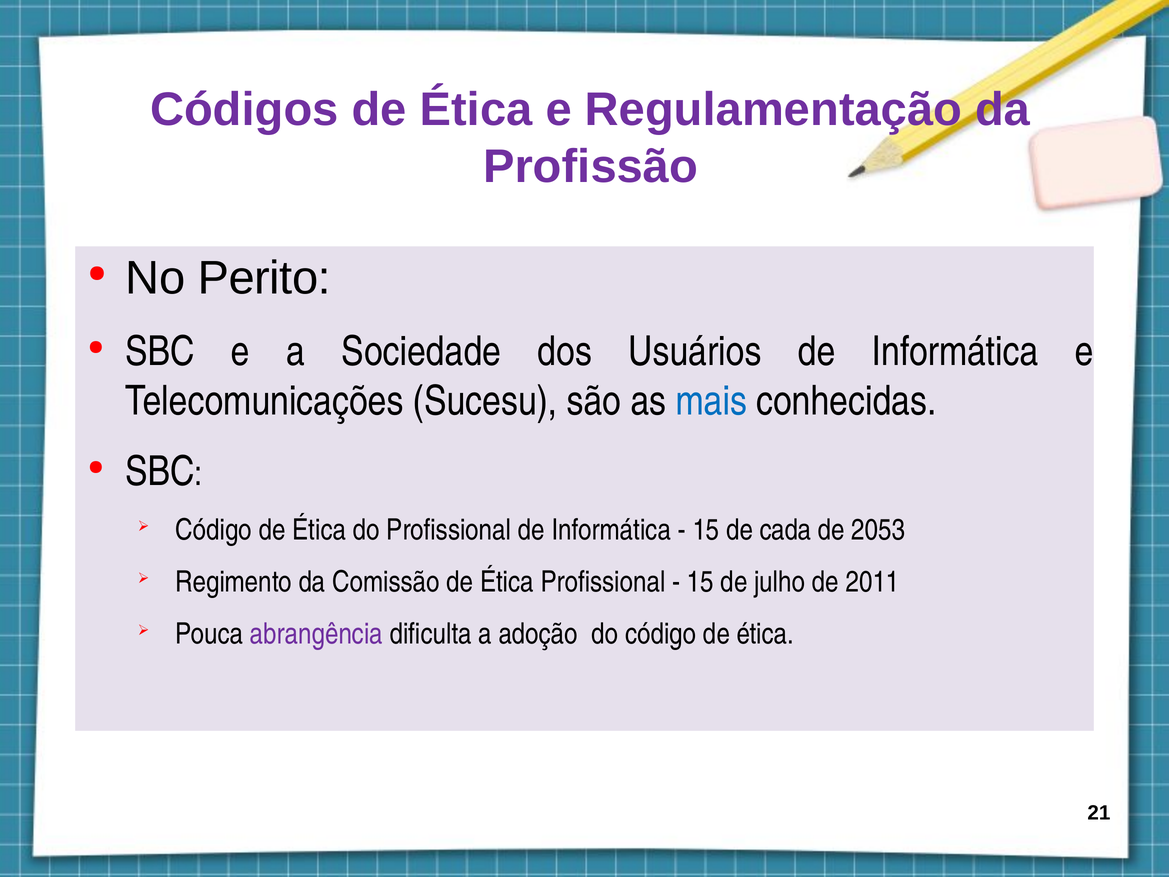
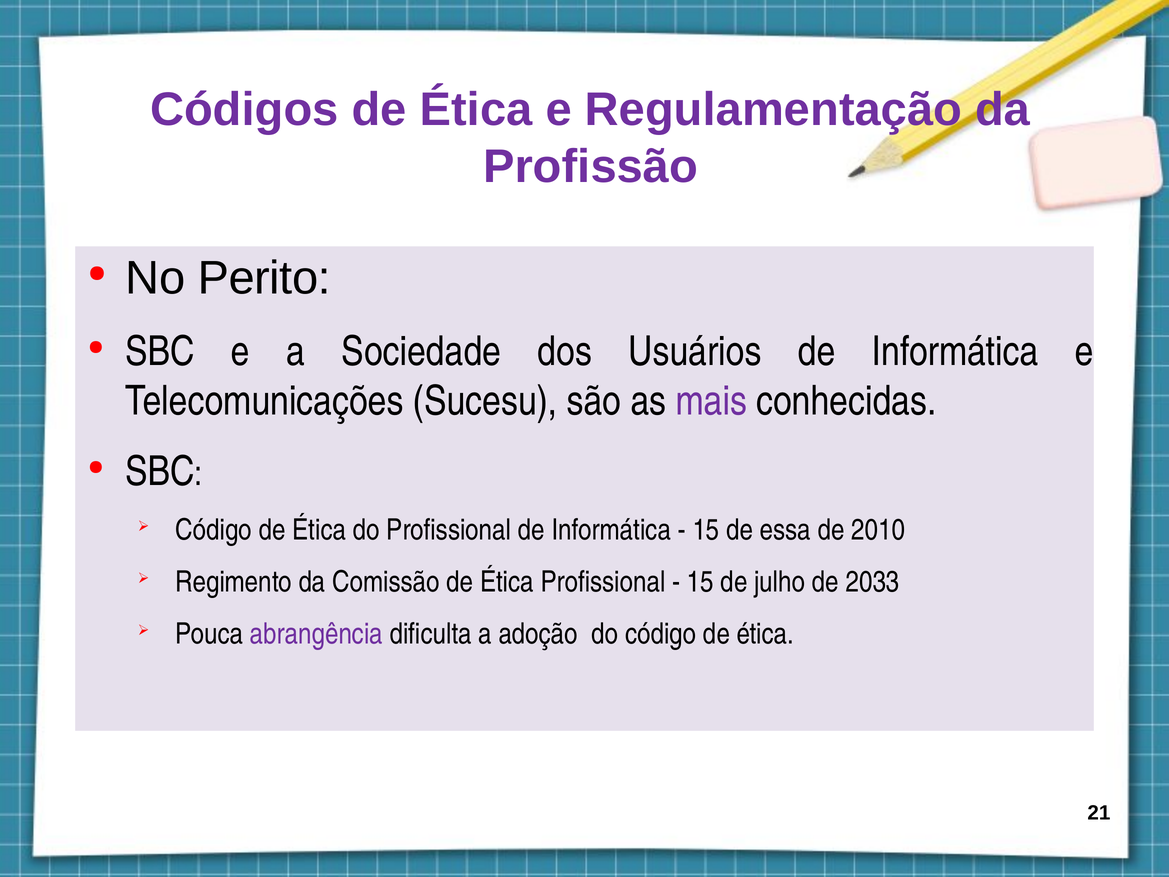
mais colour: blue -> purple
cada: cada -> essa
2053: 2053 -> 2010
2011: 2011 -> 2033
